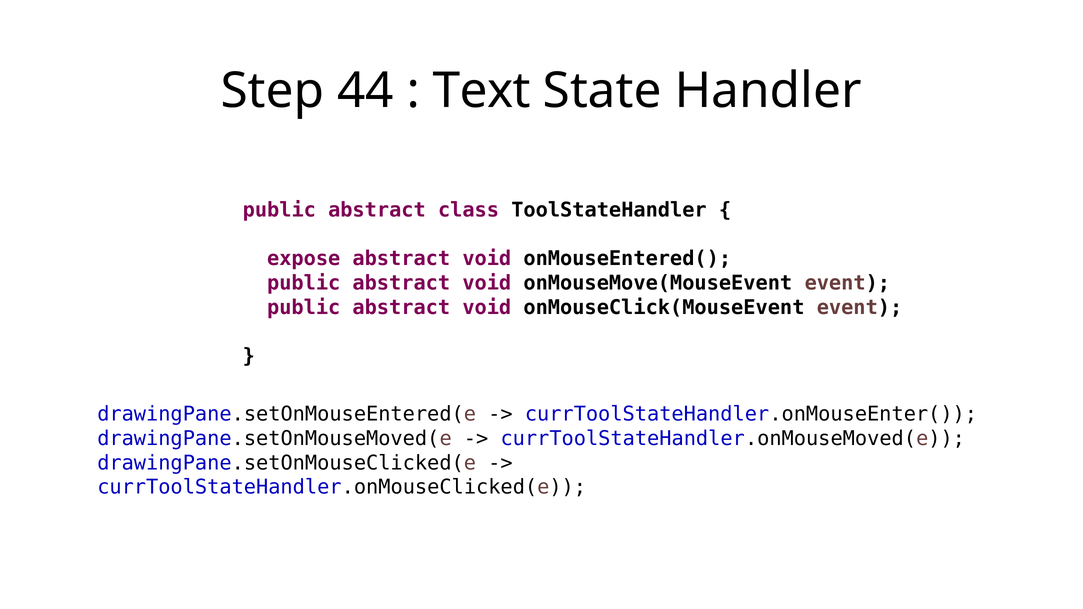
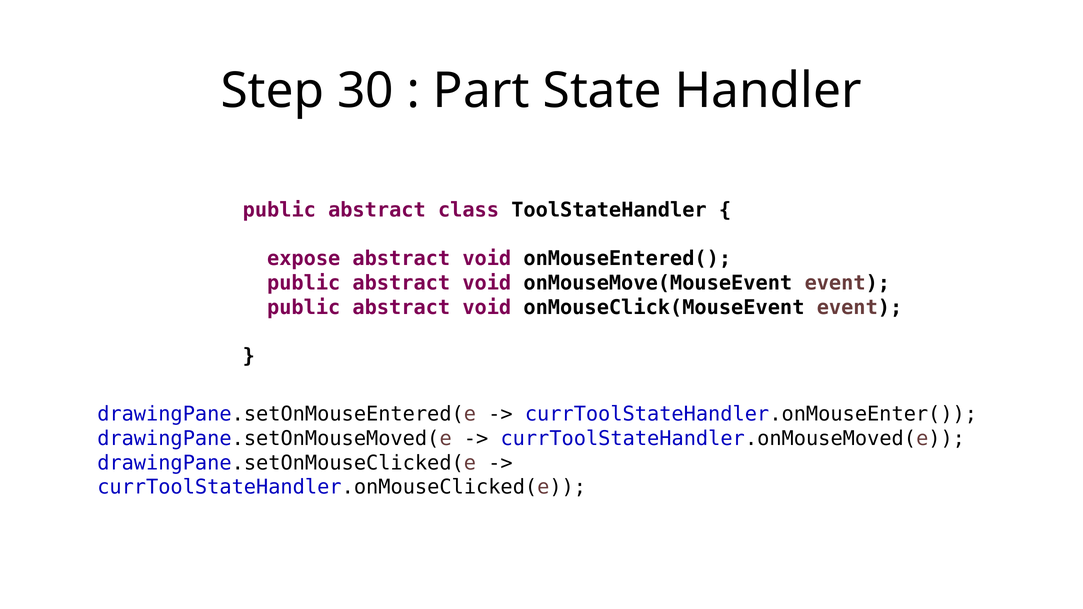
44: 44 -> 30
Text: Text -> Part
